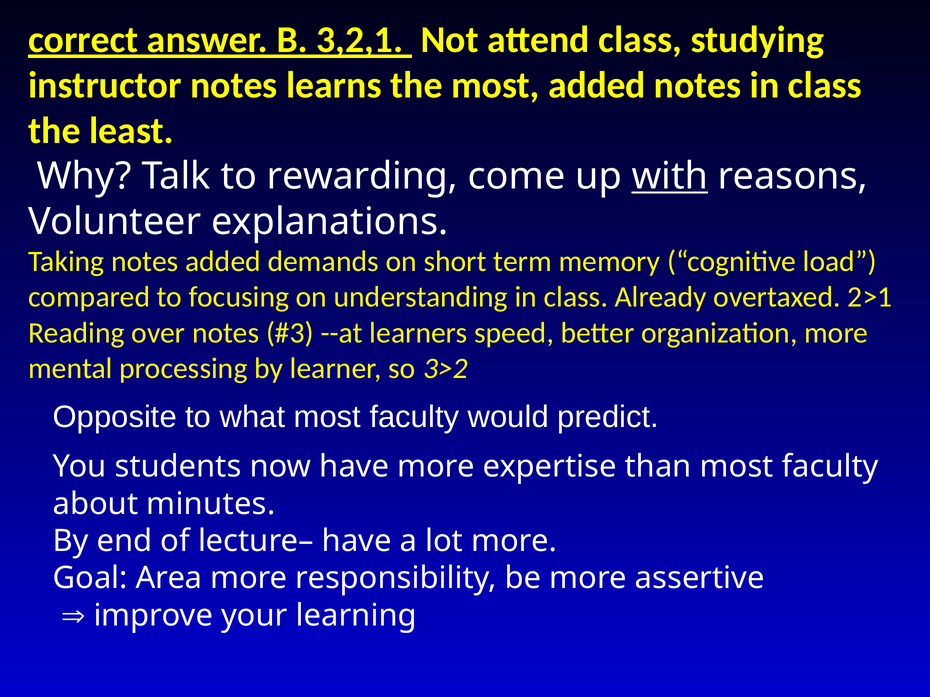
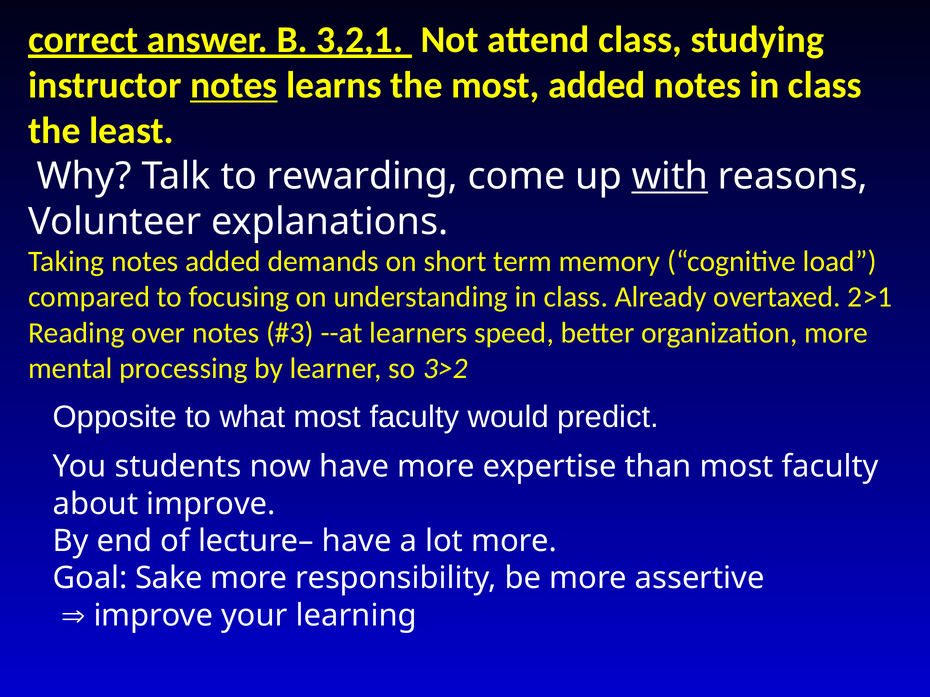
notes at (234, 85) underline: none -> present
about minutes: minutes -> improve
Area: Area -> Sake
